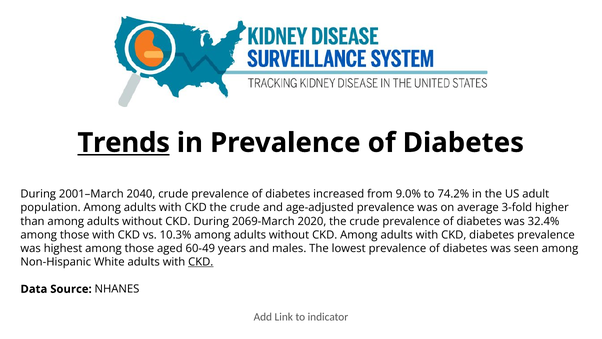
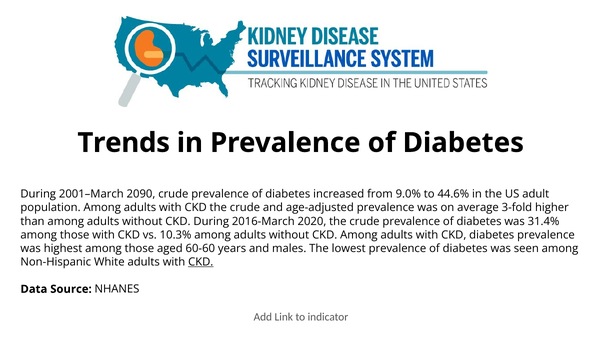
Trends underline: present -> none
2040: 2040 -> 2090
74.2%: 74.2% -> 44.6%
2069-March: 2069-March -> 2016-March
32.4%: 32.4% -> 31.4%
60-49: 60-49 -> 60-60
